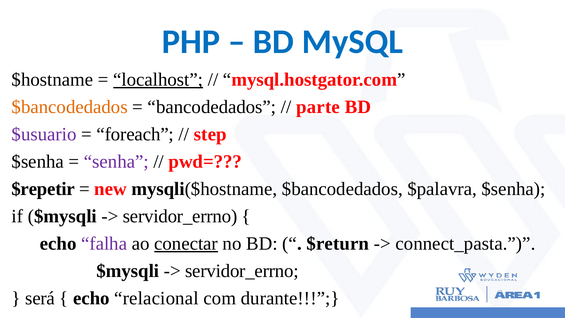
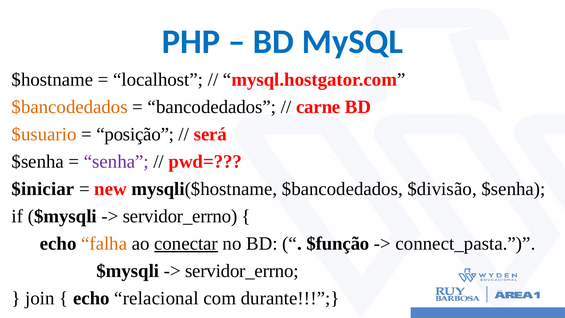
localhost underline: present -> none
parte: parte -> carne
$usuario colour: purple -> orange
foreach: foreach -> posição
step: step -> será
$repetir: $repetir -> $iniciar
$palavra: $palavra -> $divisão
falha colour: purple -> orange
$return: $return -> $função
será: será -> join
